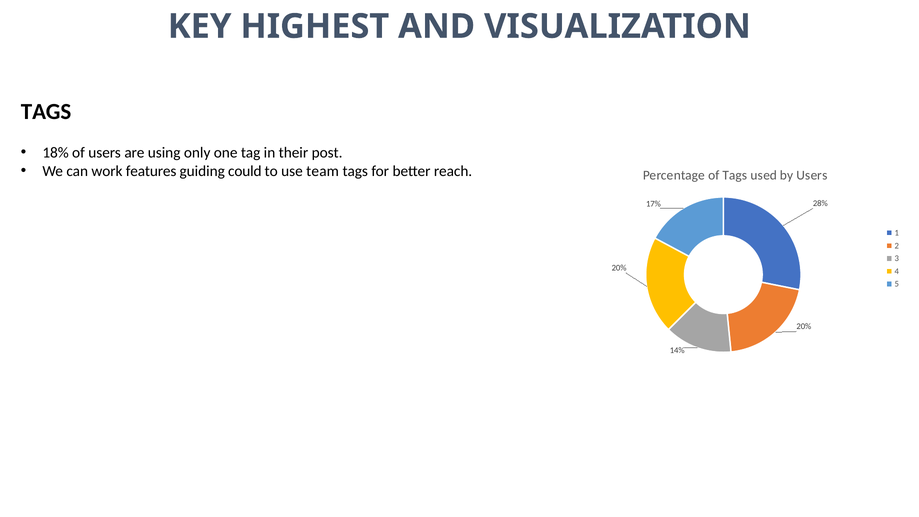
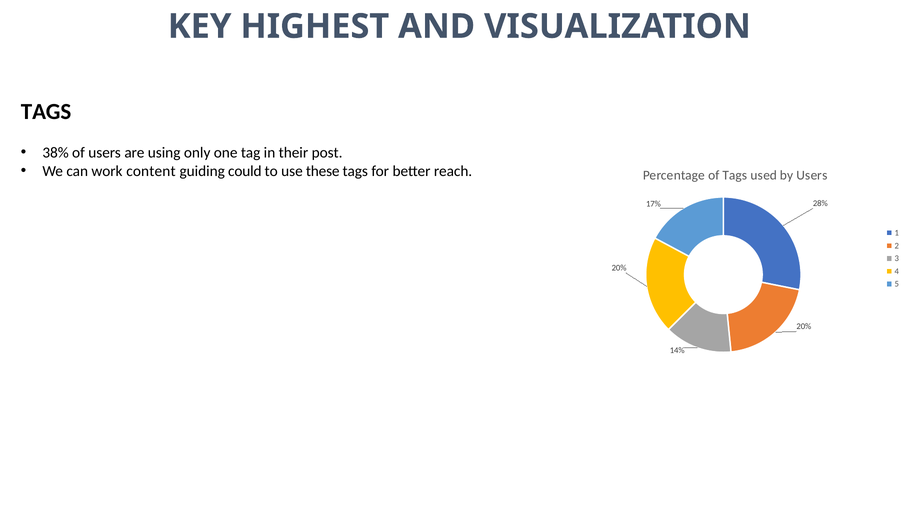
18%: 18% -> 38%
features: features -> content
team: team -> these
